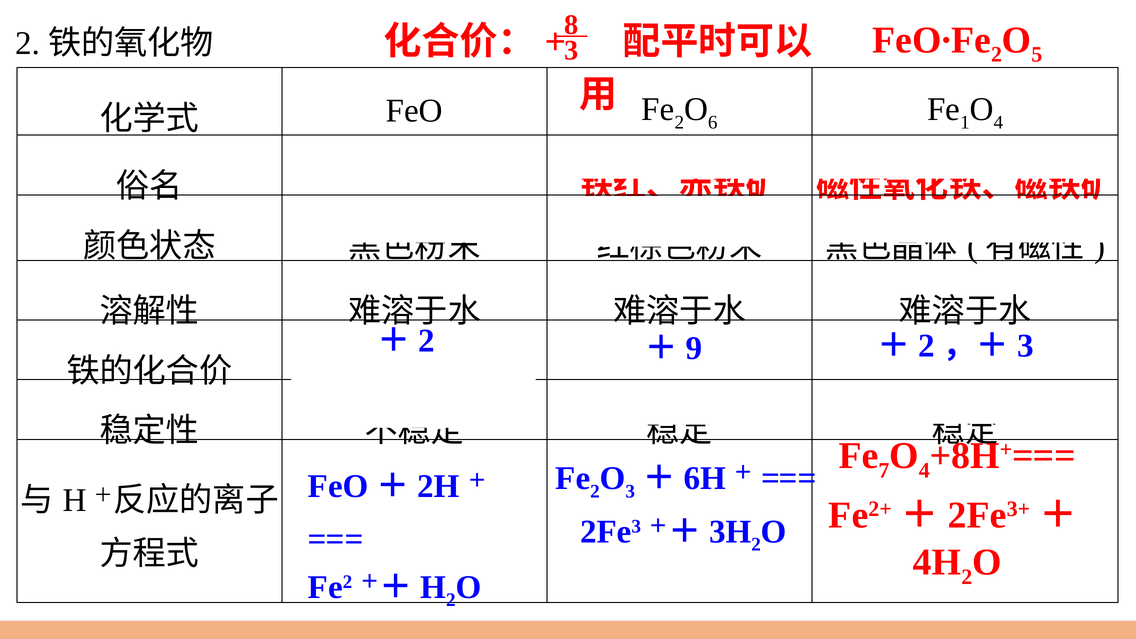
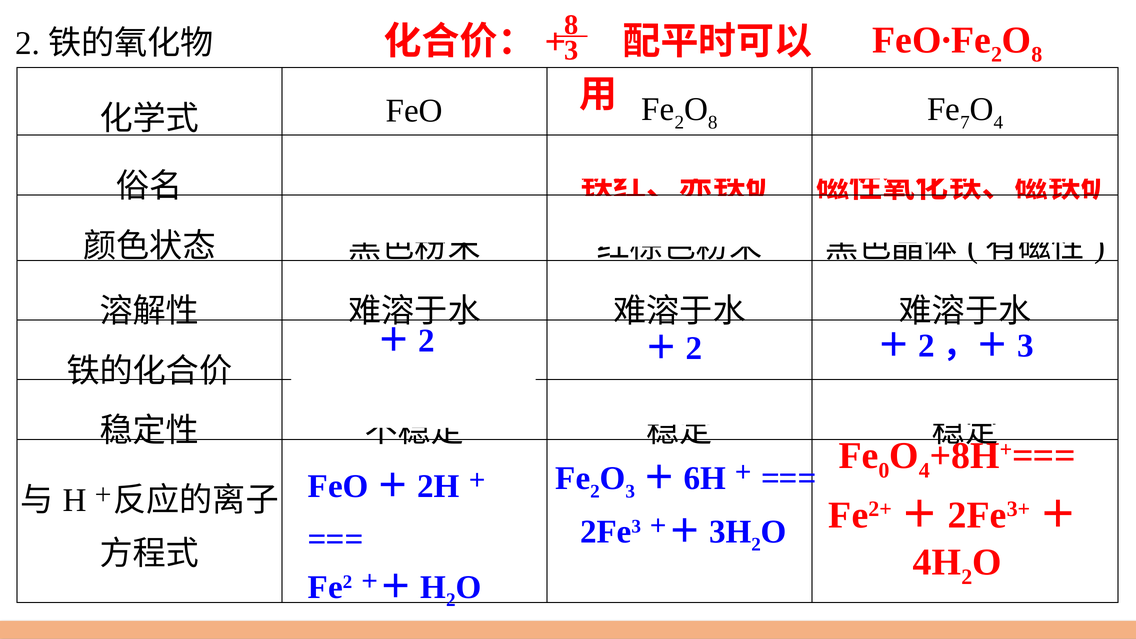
5 at (1037, 55): 5 -> 8
6 at (713, 122): 6 -> 8
1: 1 -> 7
9 at (694, 349): 9 -> 2
7: 7 -> 0
